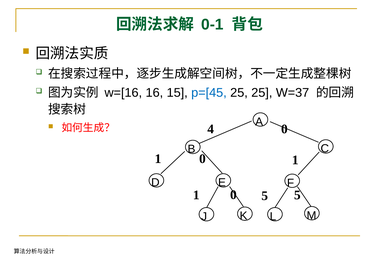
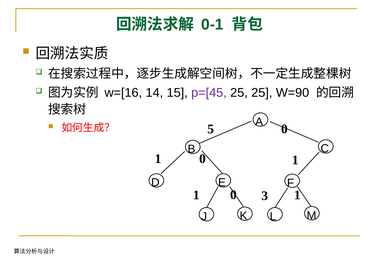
16: 16 -> 14
p=[45 colour: blue -> purple
W=37: W=37 -> W=90
4: 4 -> 5
0 5: 5 -> 1
1 5: 5 -> 3
